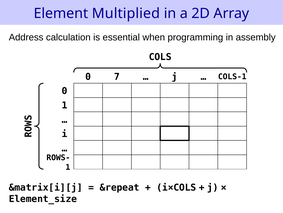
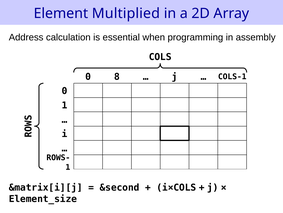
7: 7 -> 8
&repeat: &repeat -> &second
